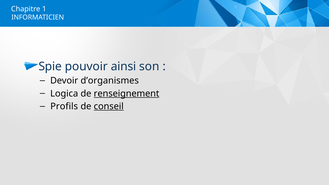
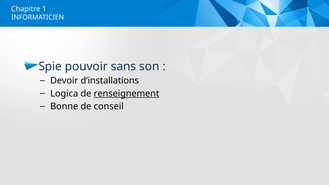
ainsi: ainsi -> sans
d’organismes: d’organismes -> d’installations
Profils: Profils -> Bonne
conseil underline: present -> none
